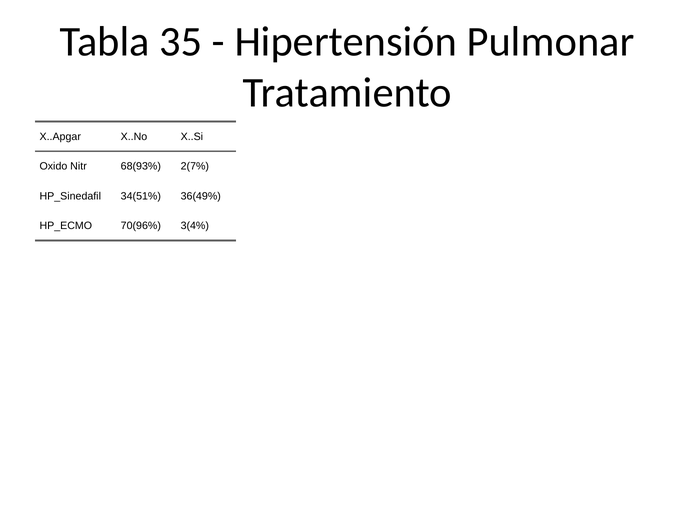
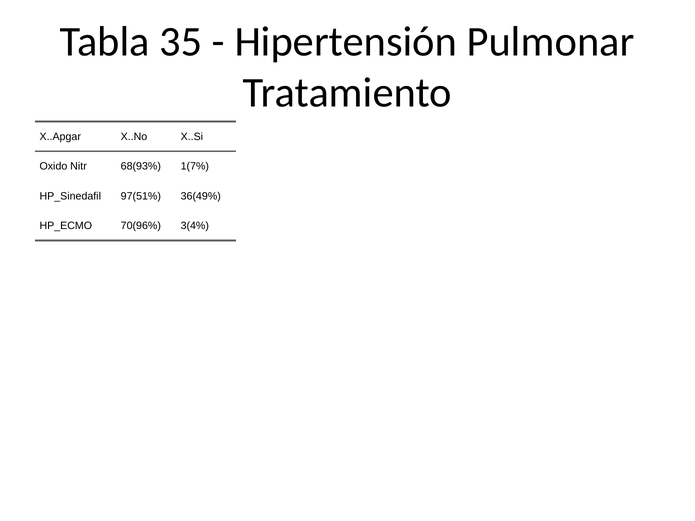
2(7%: 2(7% -> 1(7%
34(51%: 34(51% -> 97(51%
